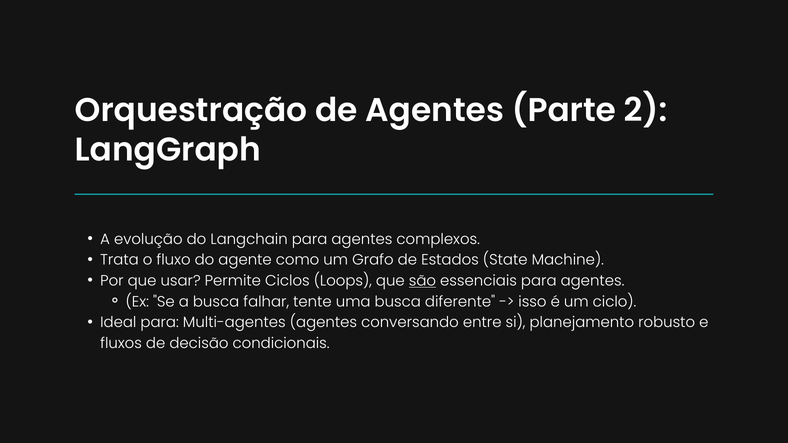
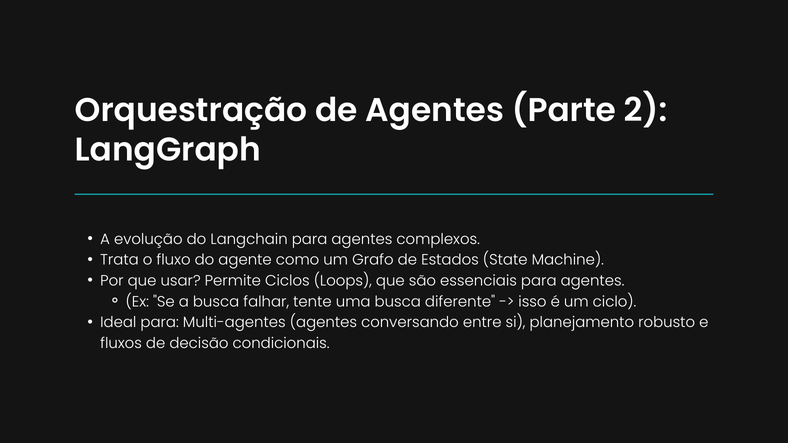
são underline: present -> none
